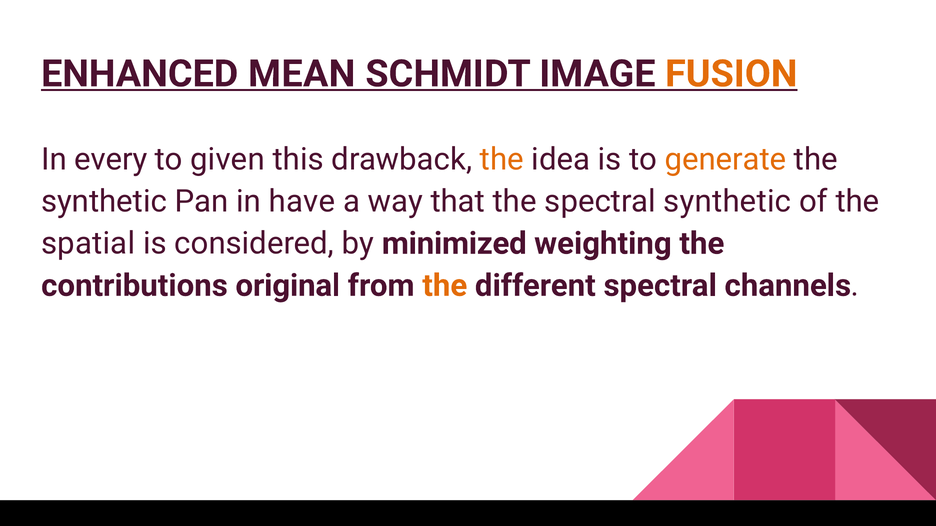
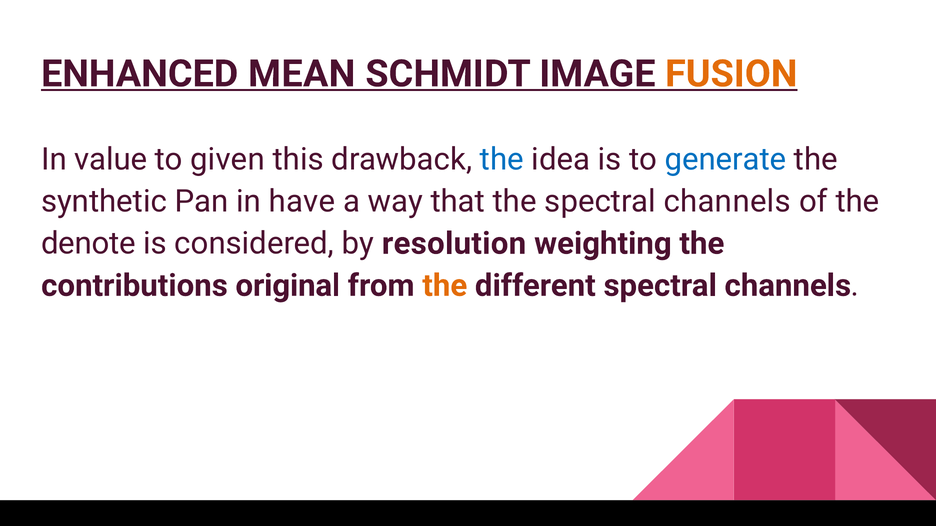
every: every -> value
the at (502, 159) colour: orange -> blue
generate colour: orange -> blue
the spectral synthetic: synthetic -> channels
spatial: spatial -> denote
minimized: minimized -> resolution
